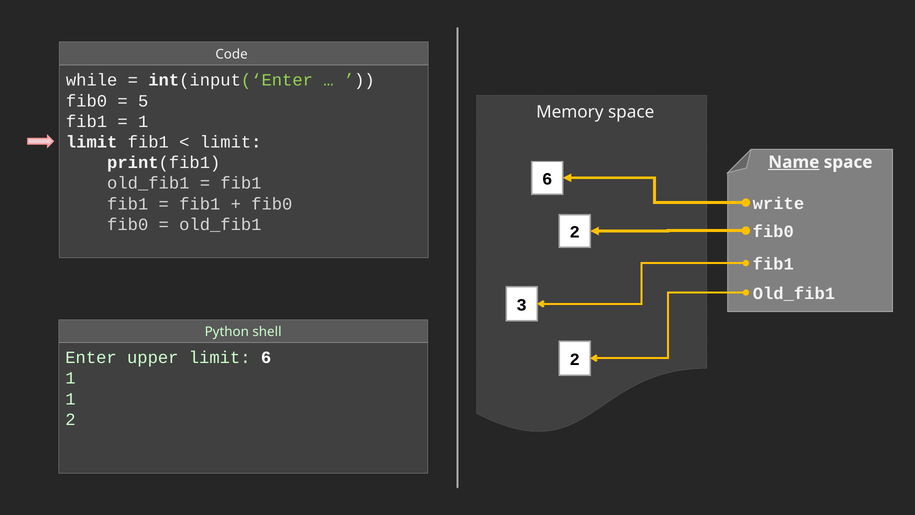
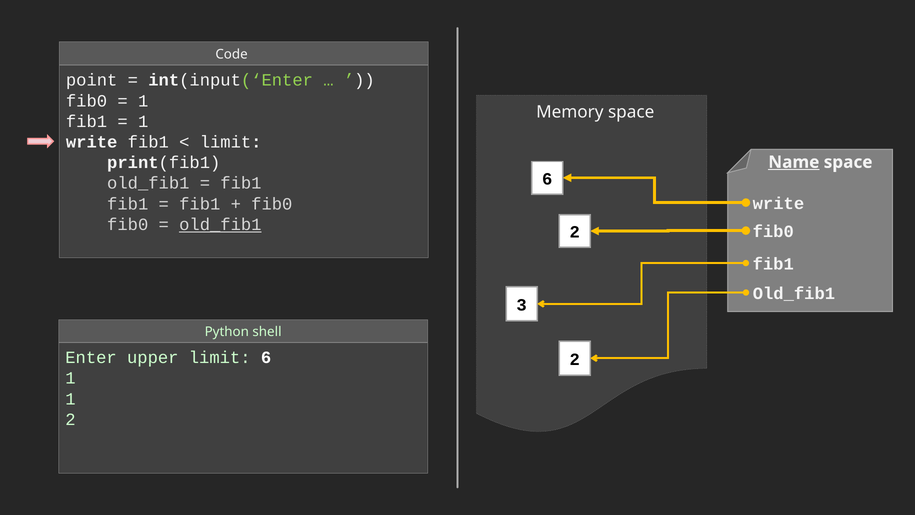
while: while -> point
5 at (143, 101): 5 -> 1
limit at (92, 142): limit -> write
old_fib1 at (220, 224) underline: none -> present
